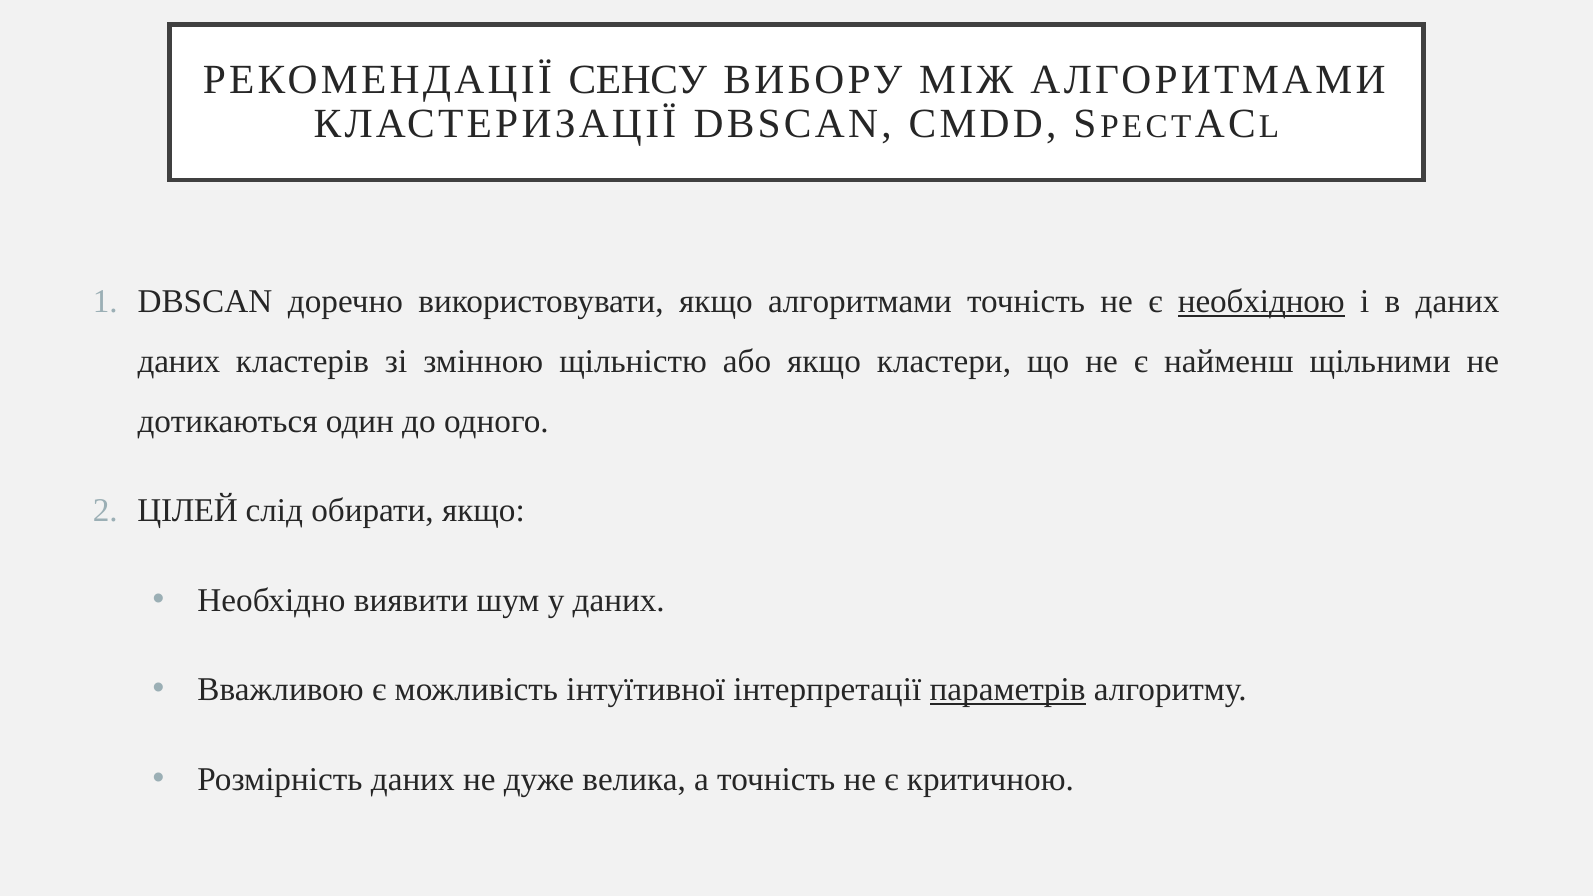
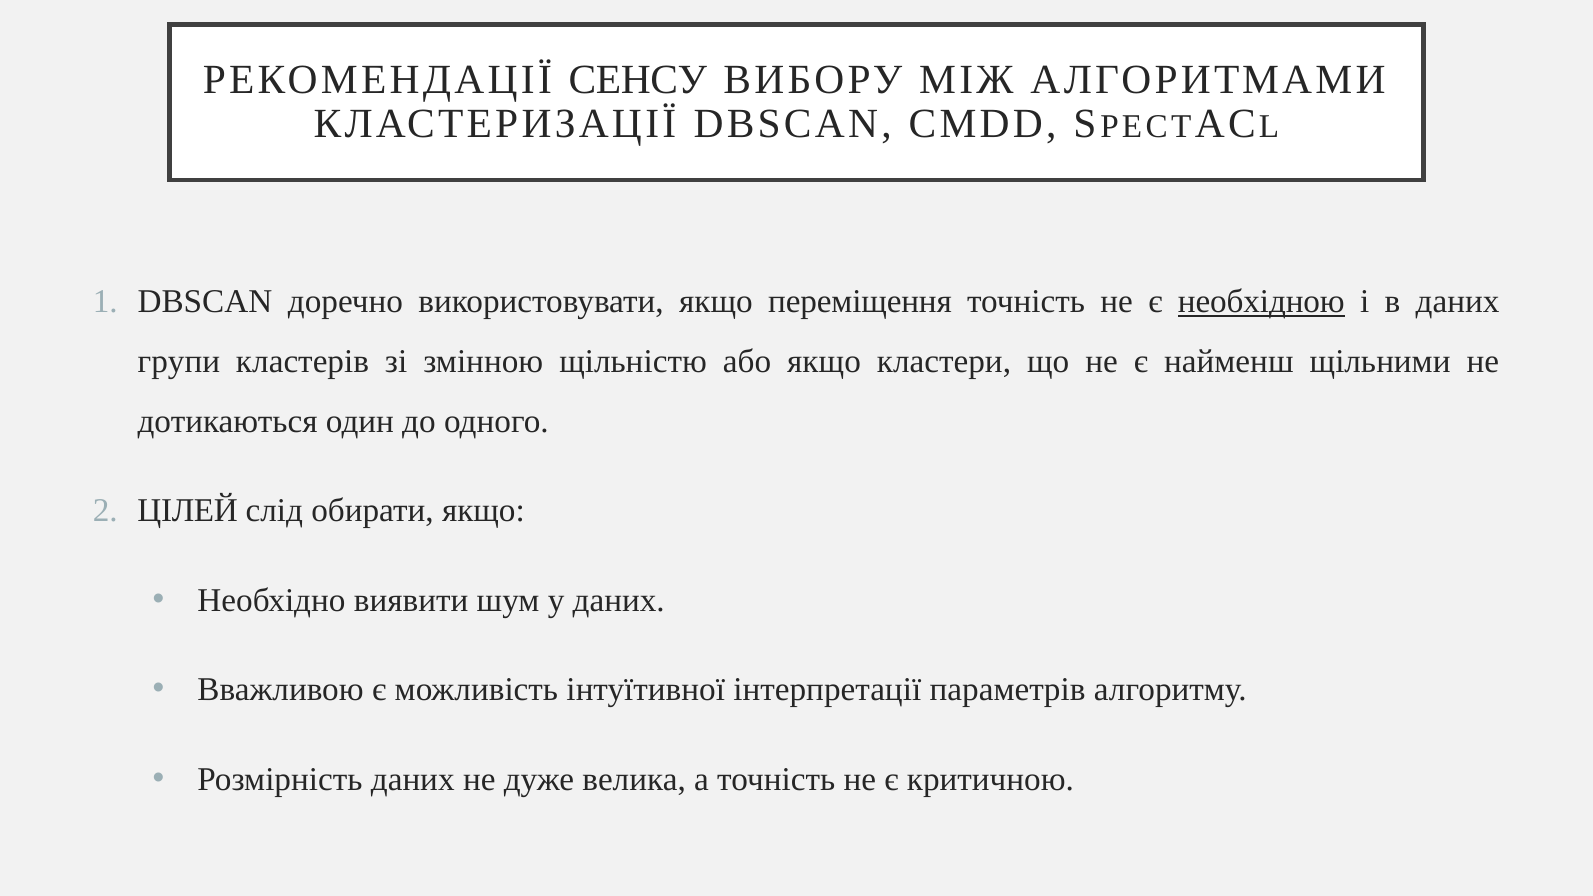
якщо алгоритмами: алгоритмами -> переміщення
даних at (179, 361): даних -> групи
параметрів underline: present -> none
